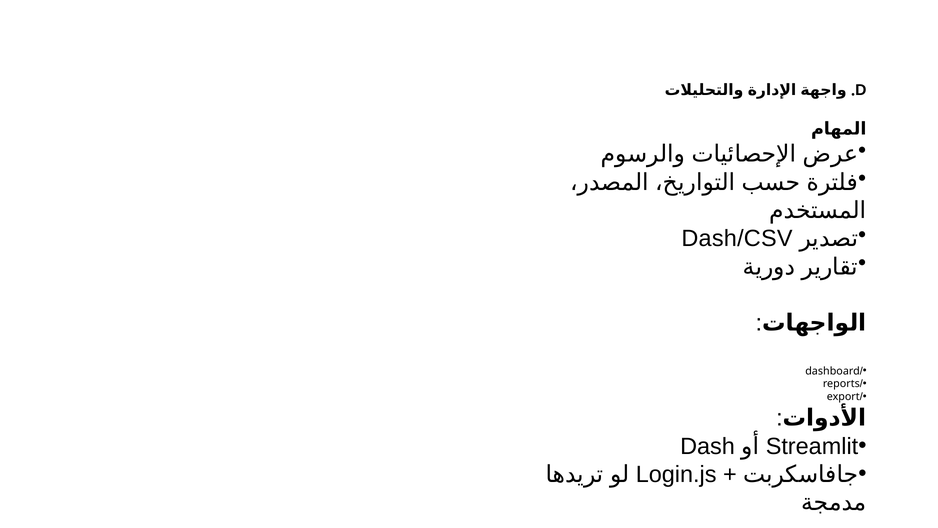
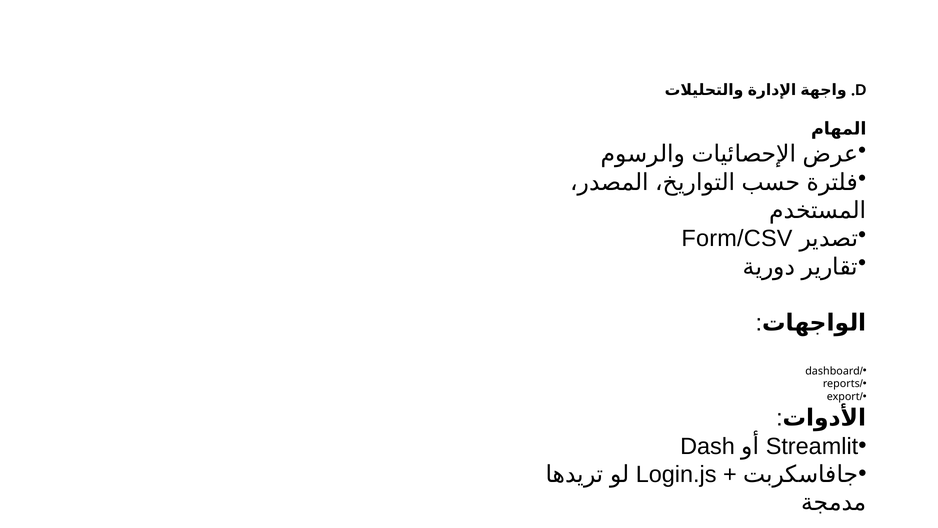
Dash/CSV: Dash/CSV -> Form/CSV
